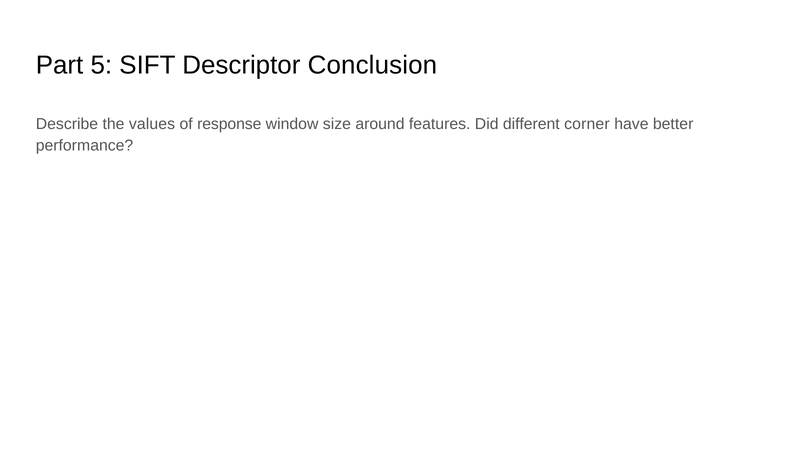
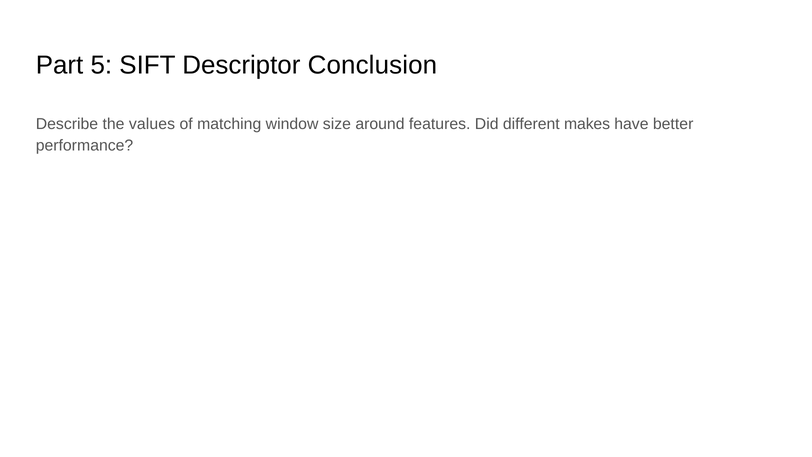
response: response -> matching
corner: corner -> makes
